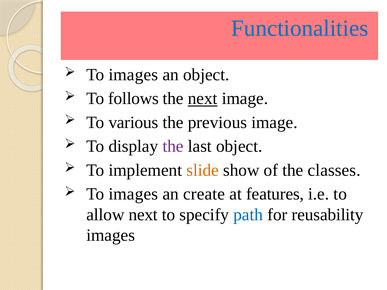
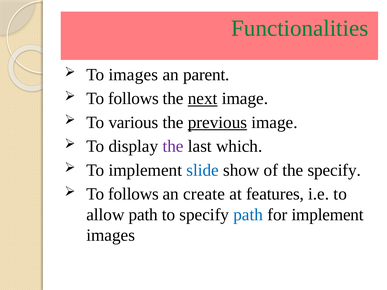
Functionalities colour: blue -> green
an object: object -> parent
previous underline: none -> present
last object: object -> which
slide colour: orange -> blue
the classes: classes -> specify
images at (133, 194): images -> follows
allow next: next -> path
for reusability: reusability -> implement
